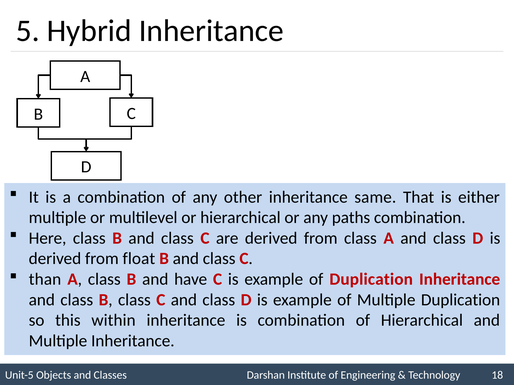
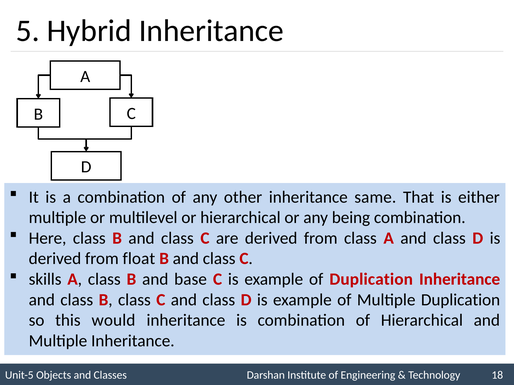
paths: paths -> being
than: than -> skills
have: have -> base
within: within -> would
